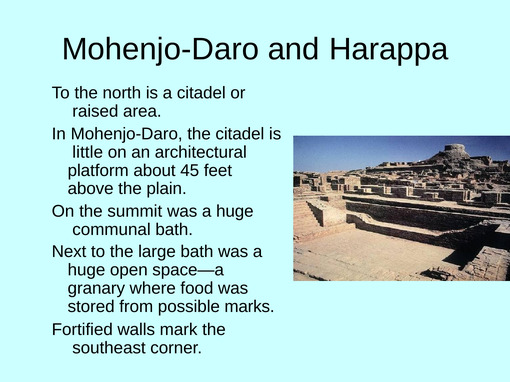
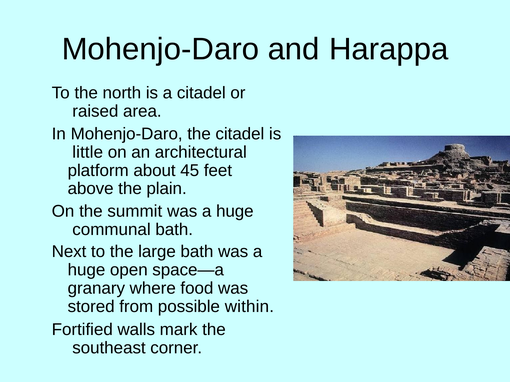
marks: marks -> within
